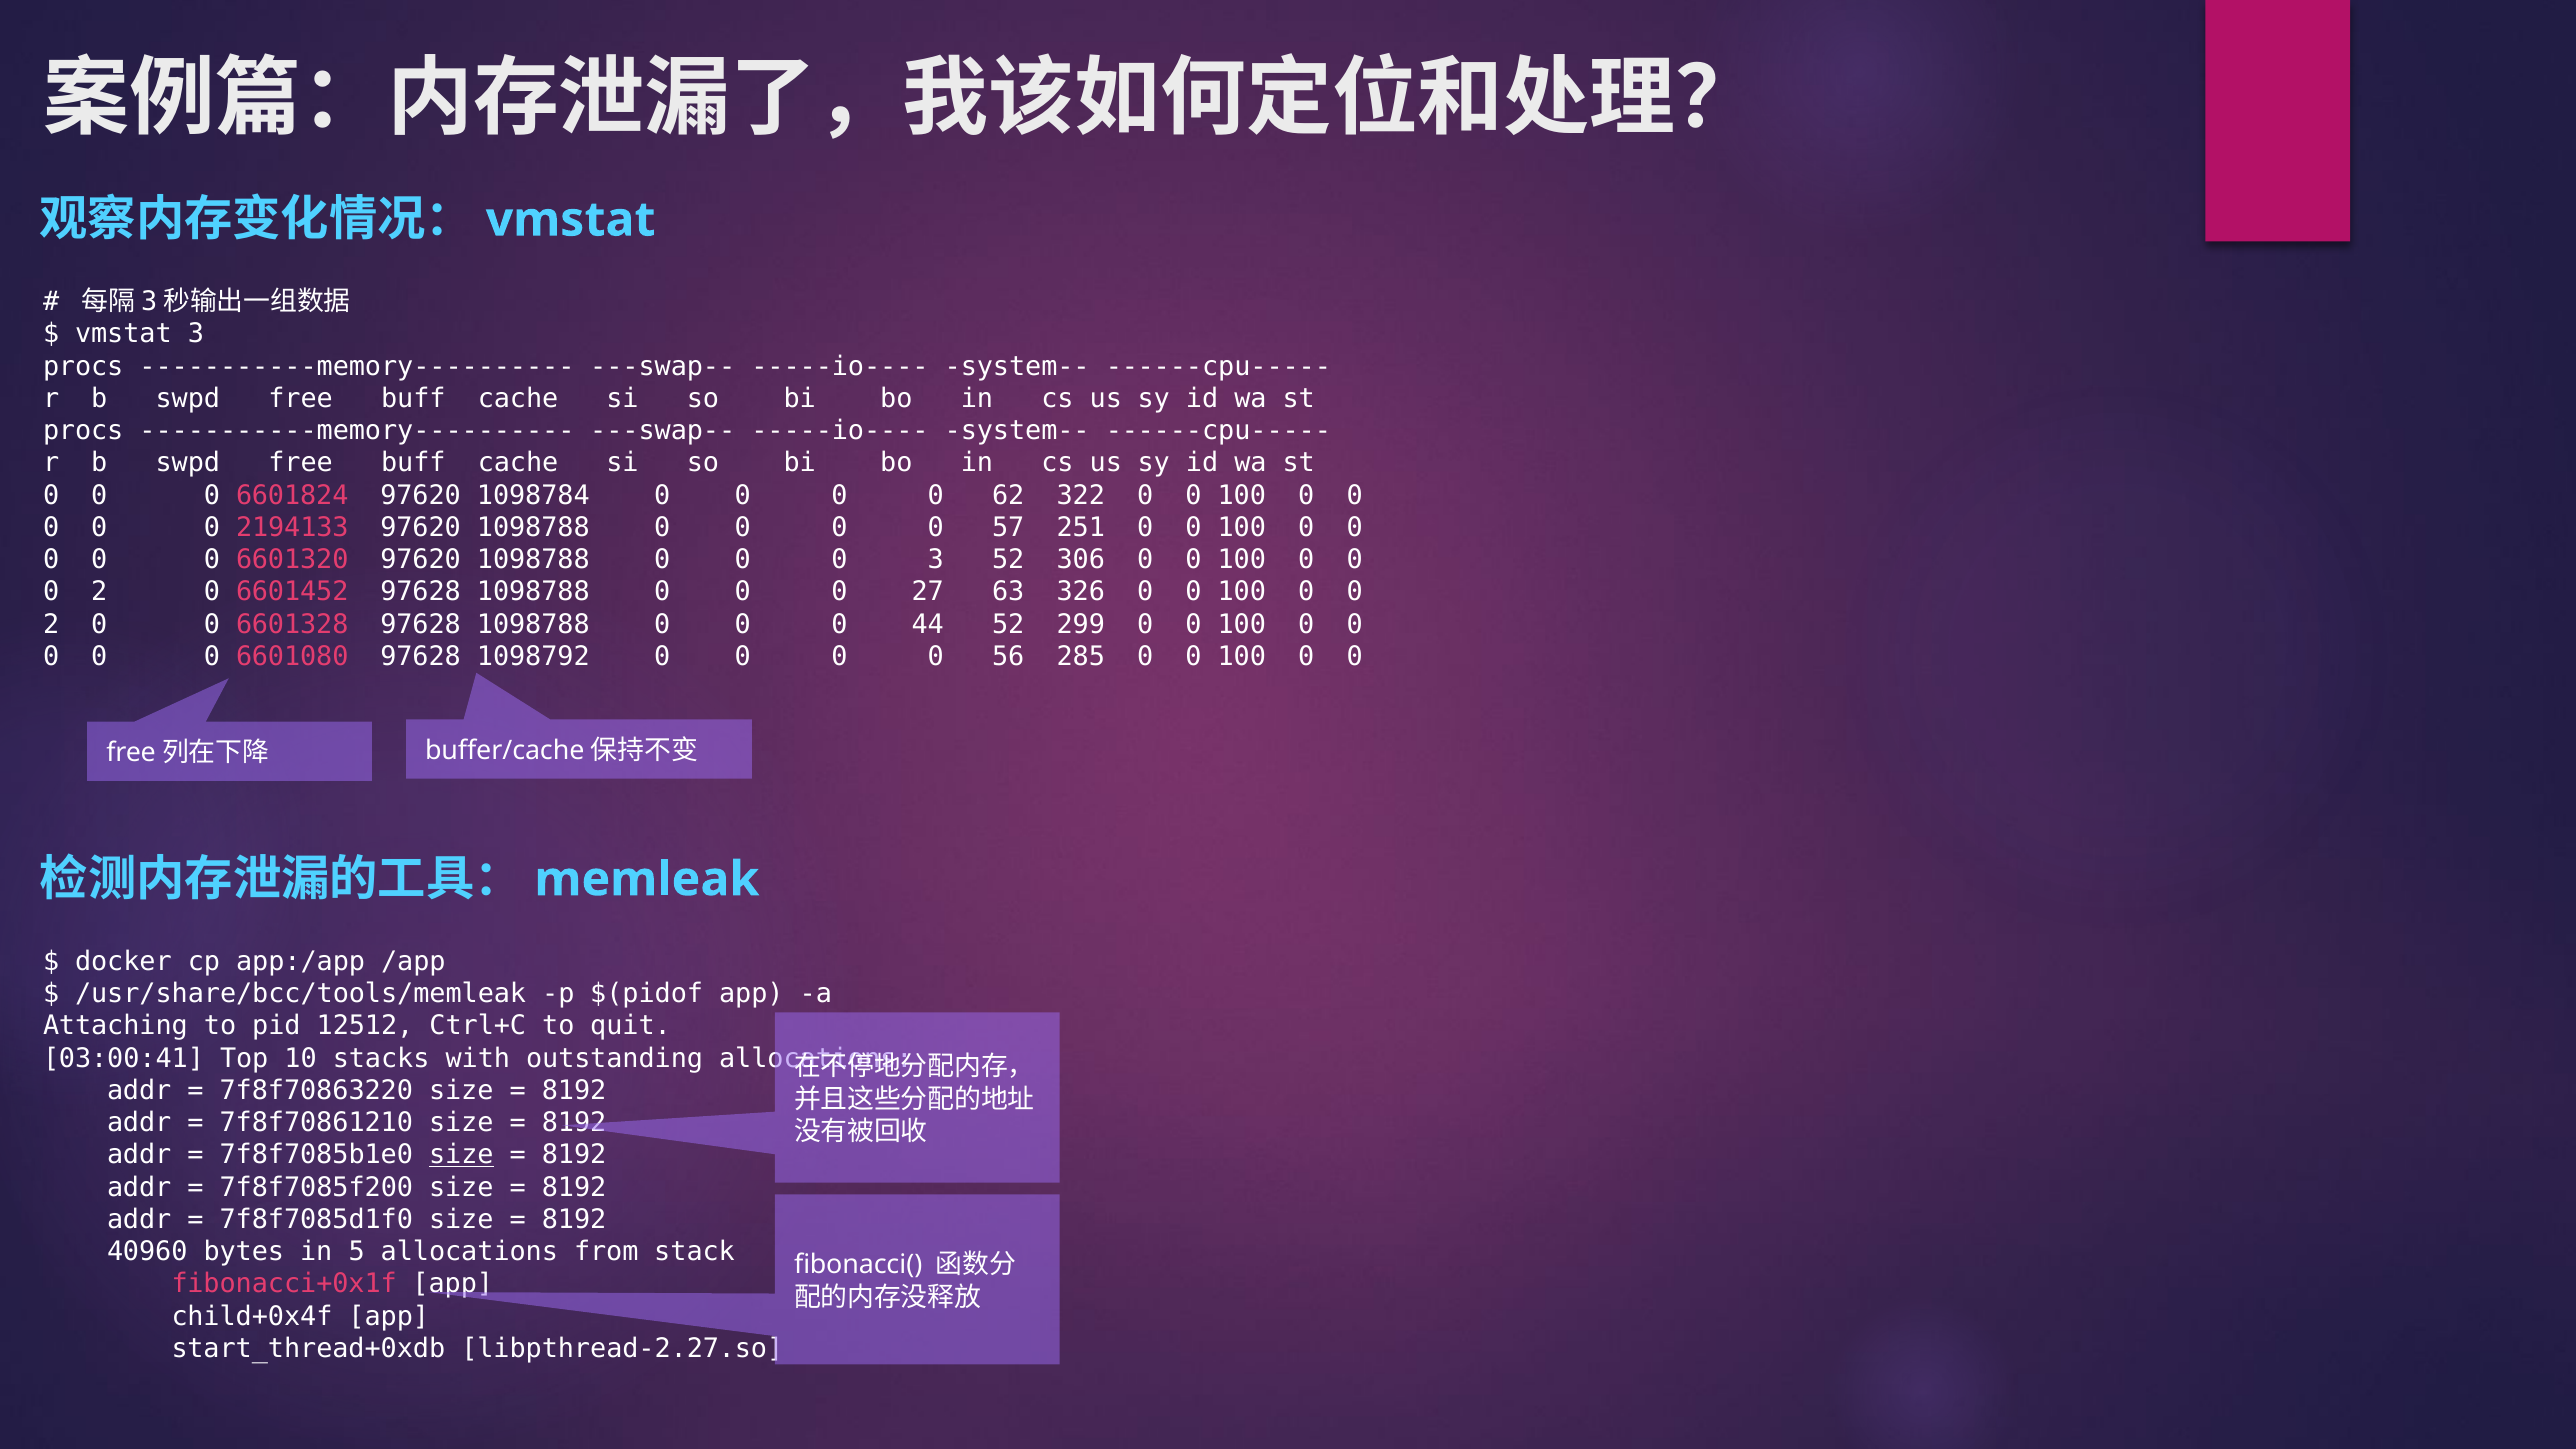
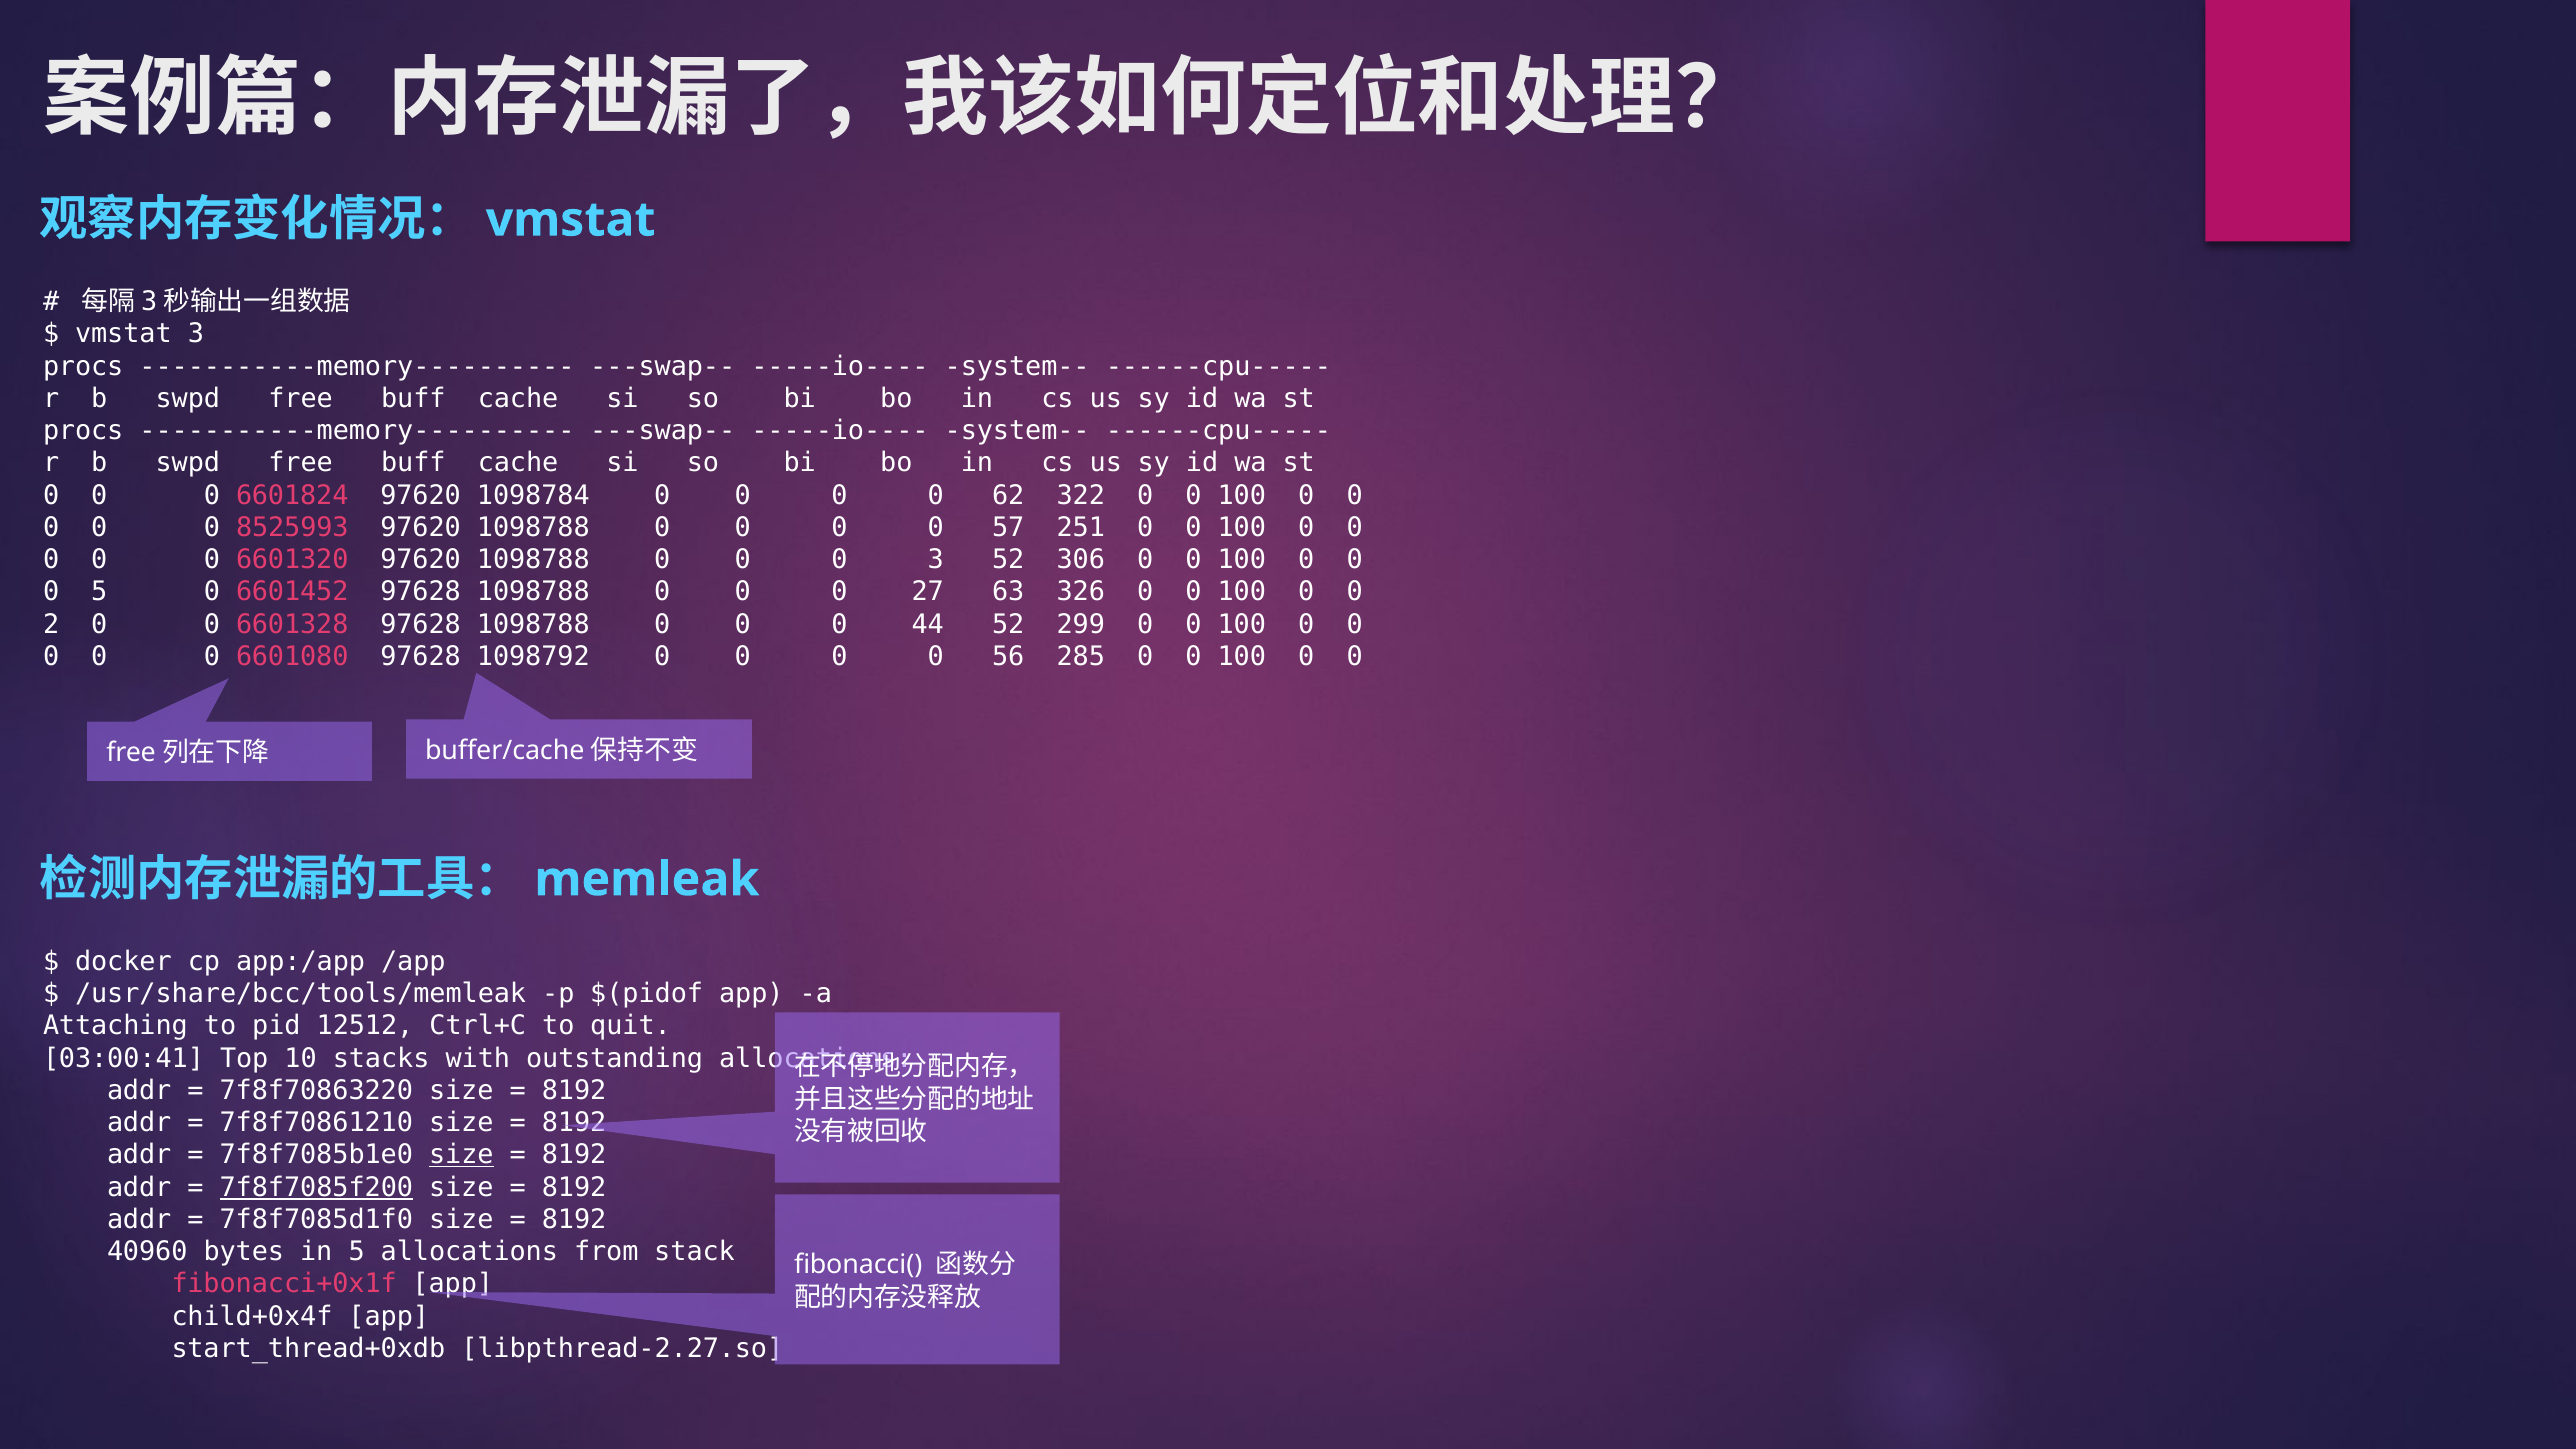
2194133: 2194133 -> 8525993
2 at (99, 592): 2 -> 5
7f8f7085f200 underline: none -> present
